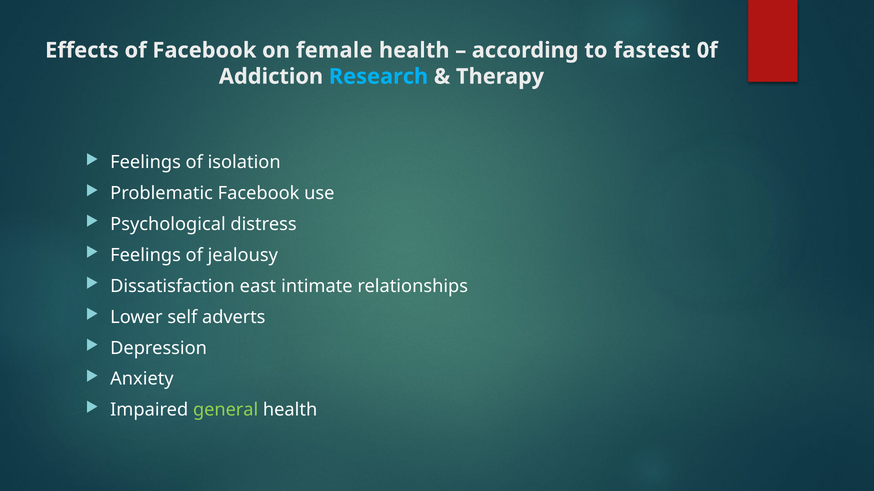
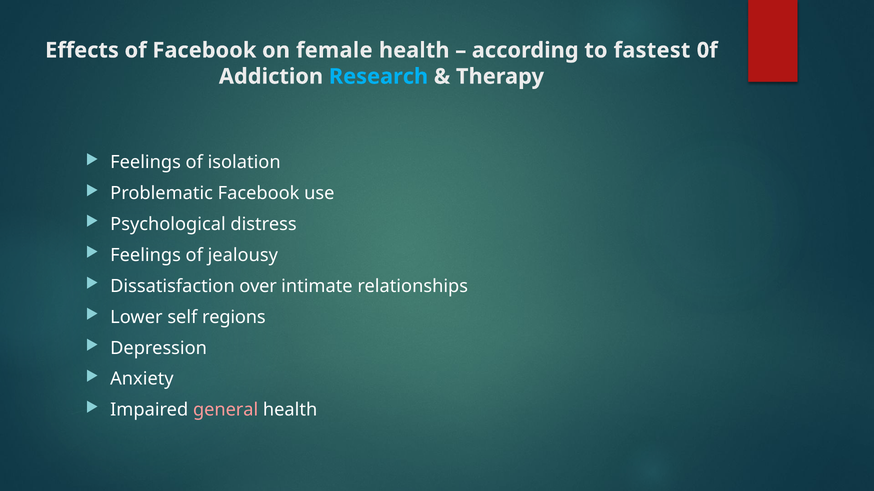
east: east -> over
adverts: adverts -> regions
general colour: light green -> pink
